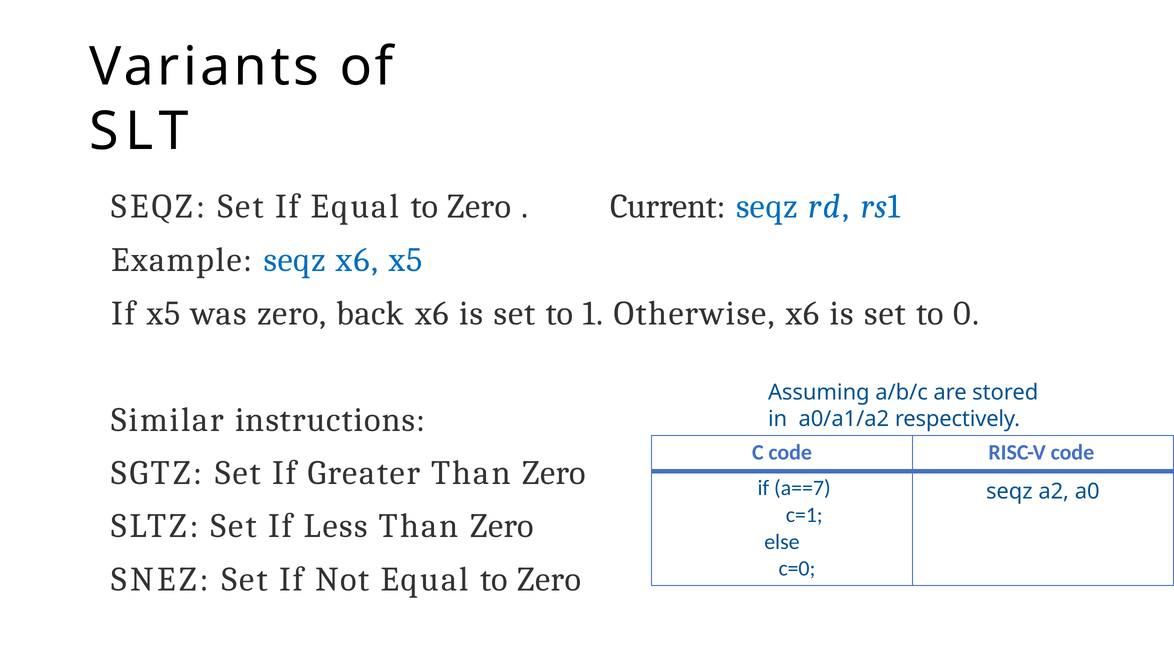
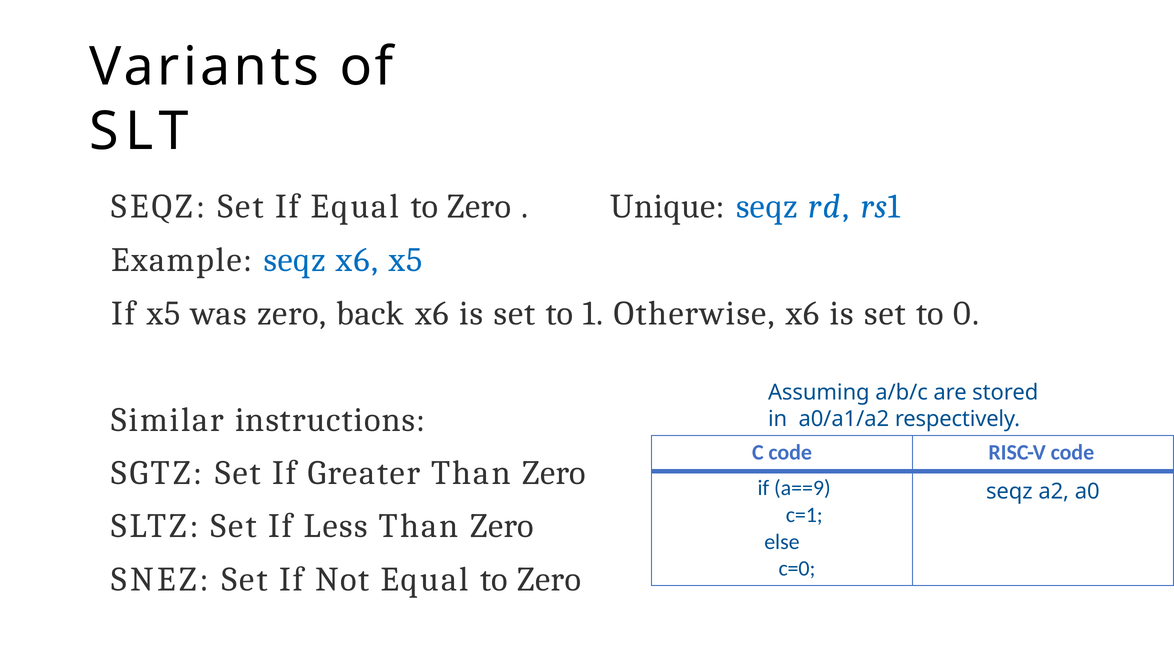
Current: Current -> Unique
a==7: a==7 -> a==9
